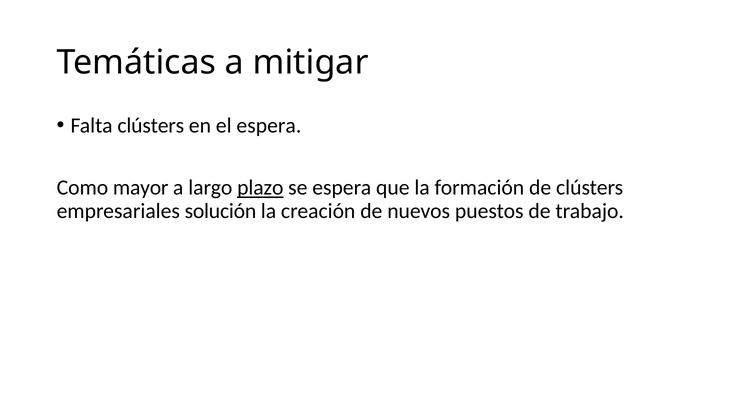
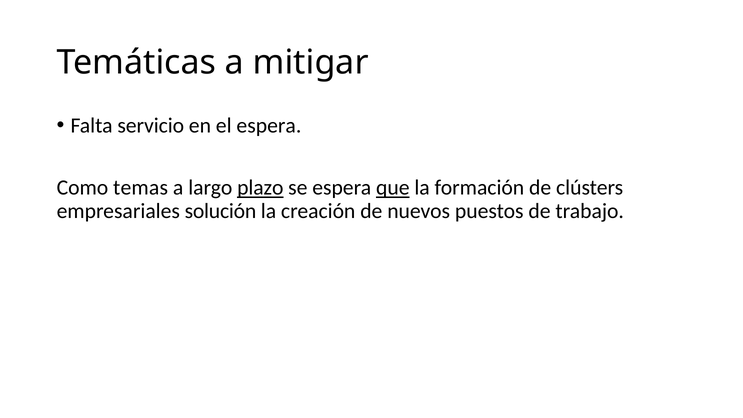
Falta clústers: clústers -> servicio
mayor: mayor -> temas
que underline: none -> present
